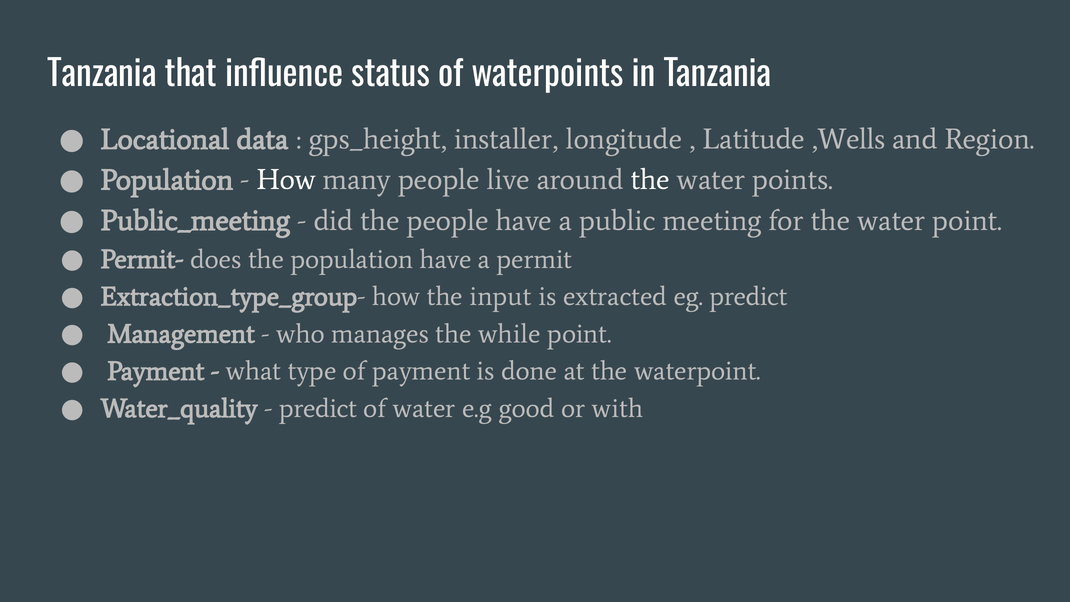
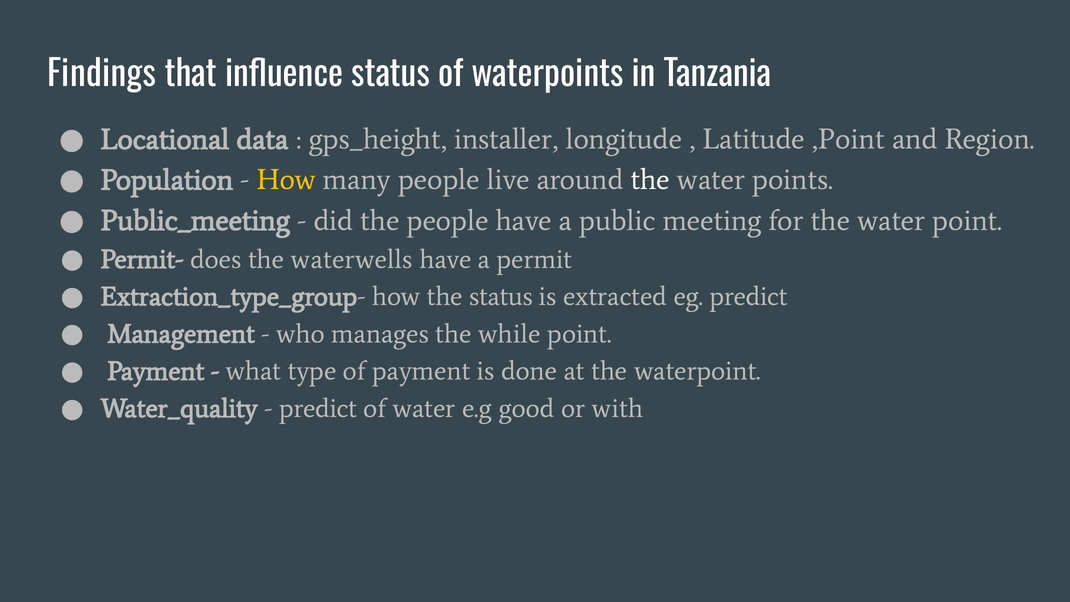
Tanzania at (102, 74): Tanzania -> Findings
,Wells: ,Wells -> ,Point
How at (286, 180) colour: white -> yellow
the population: population -> waterwells
the input: input -> status
